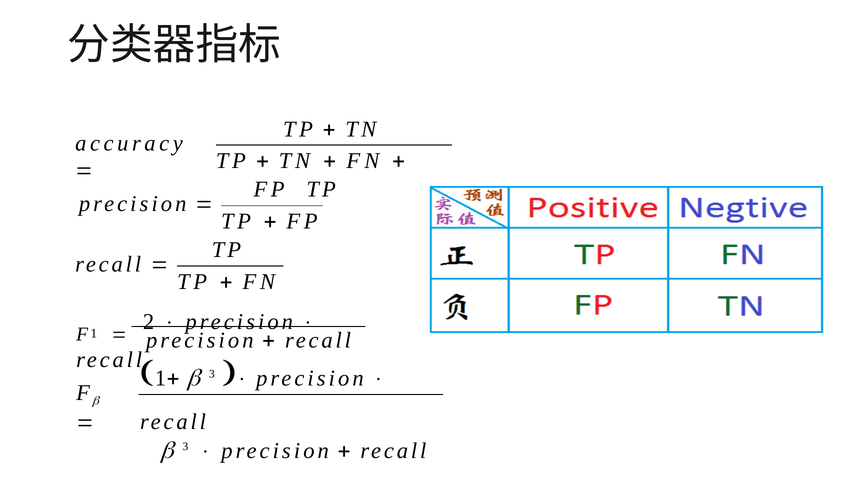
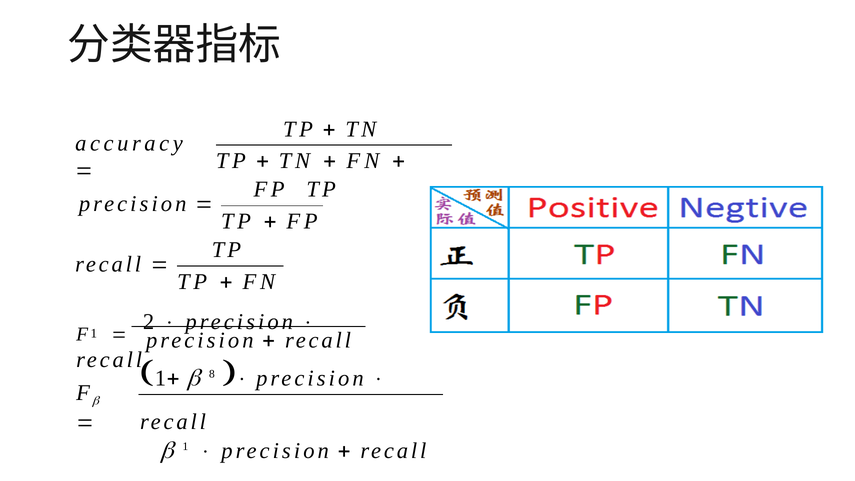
3 at (212, 374): 3 -> 8
3 at (185, 446): 3 -> 1
